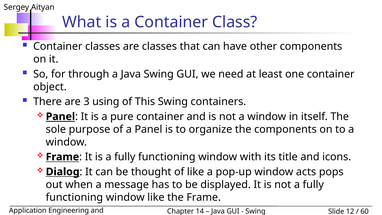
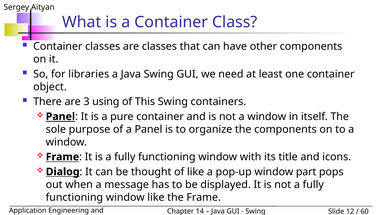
through: through -> libraries
acts: acts -> part
